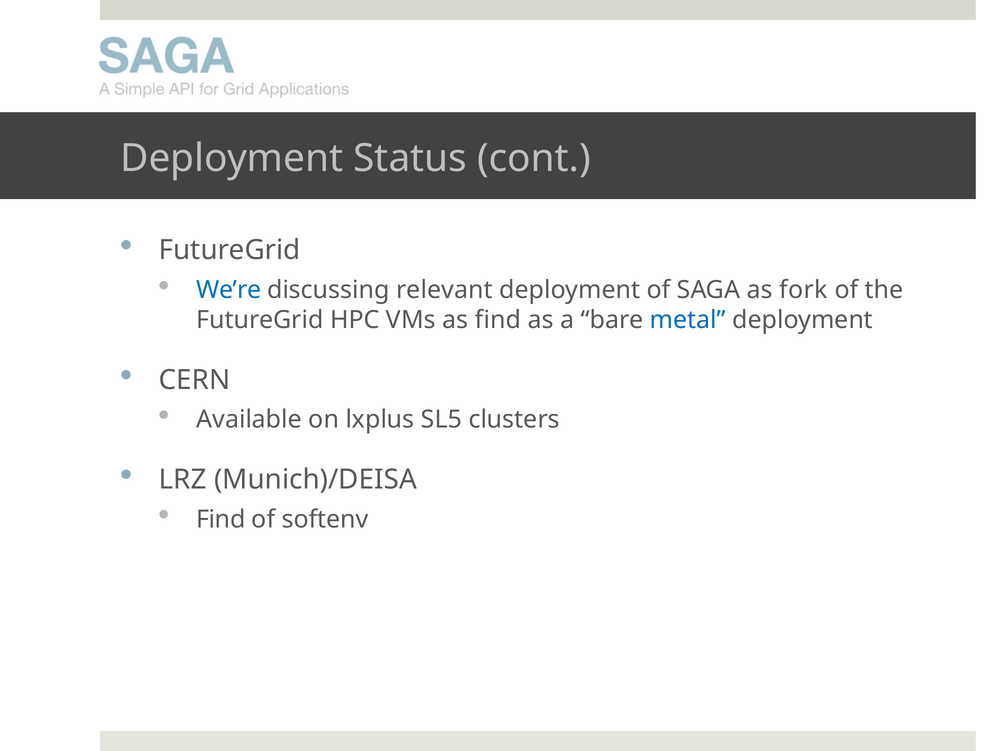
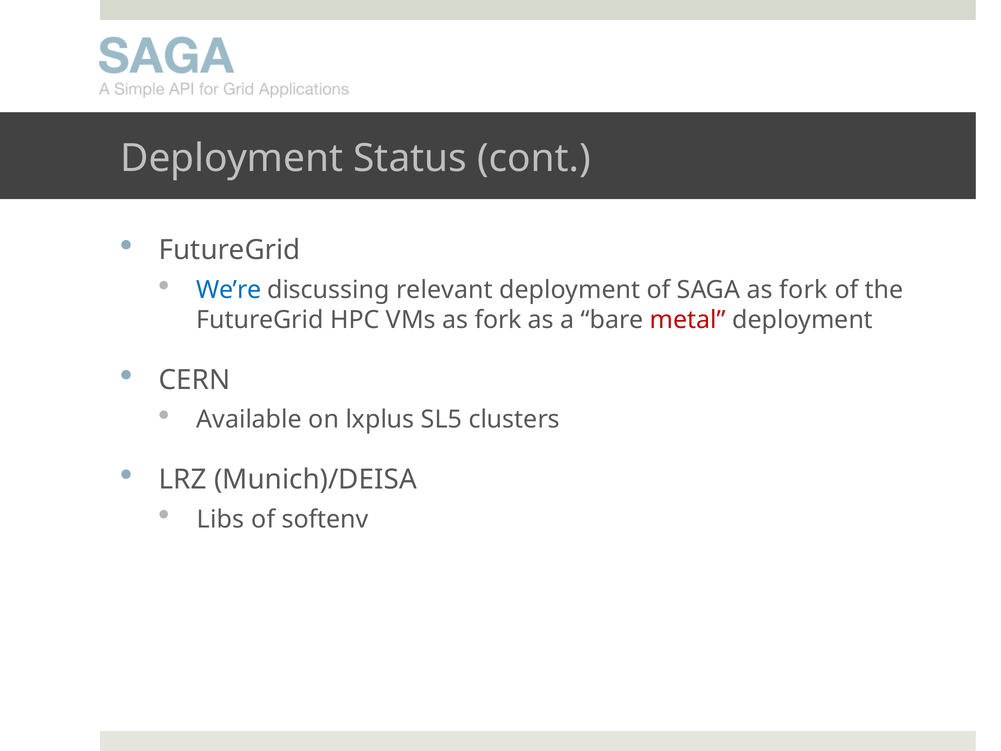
VMs as find: find -> fork
metal colour: blue -> red
Find at (221, 519): Find -> Libs
